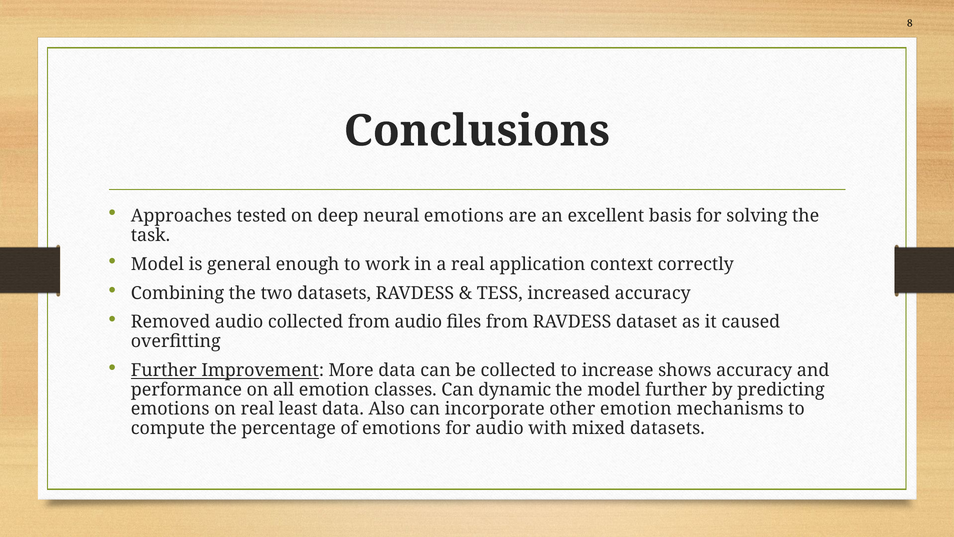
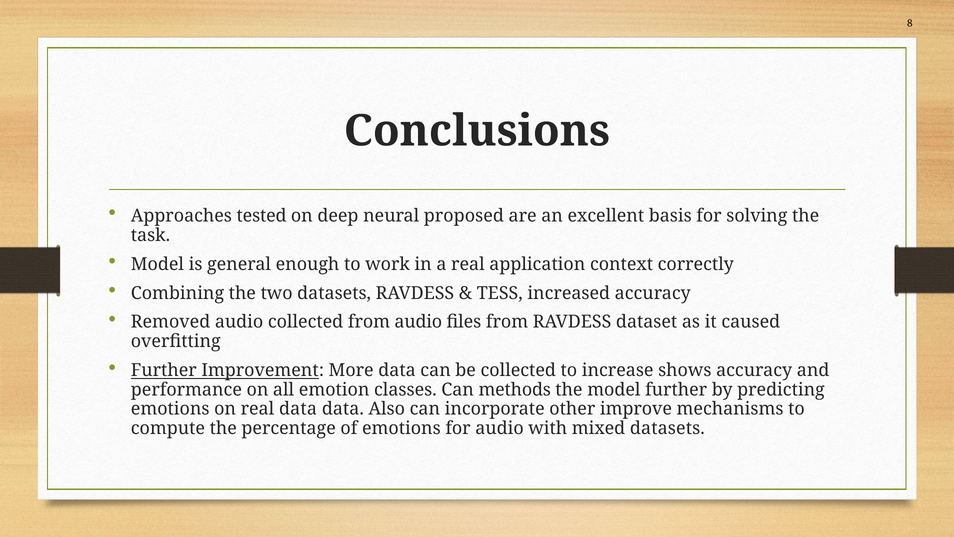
neural emotions: emotions -> proposed
dynamic: dynamic -> methods
real least: least -> data
other emotion: emotion -> improve
